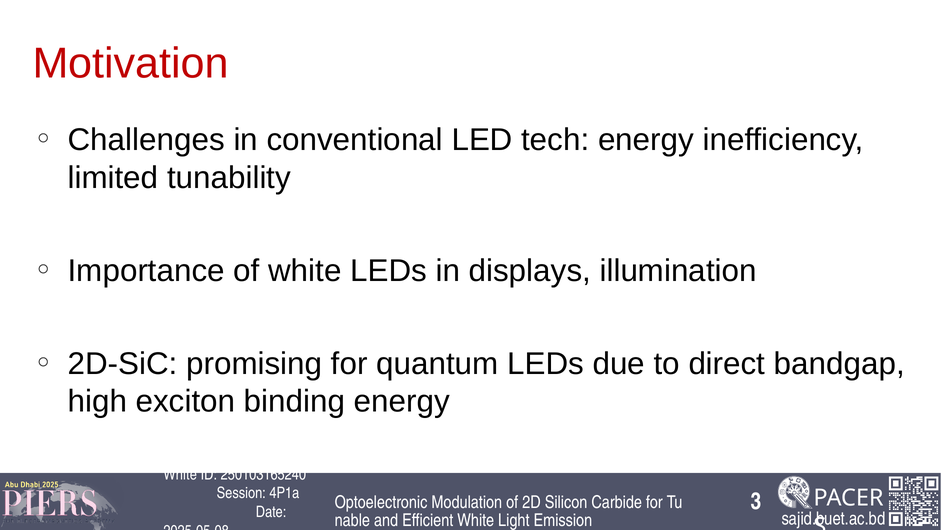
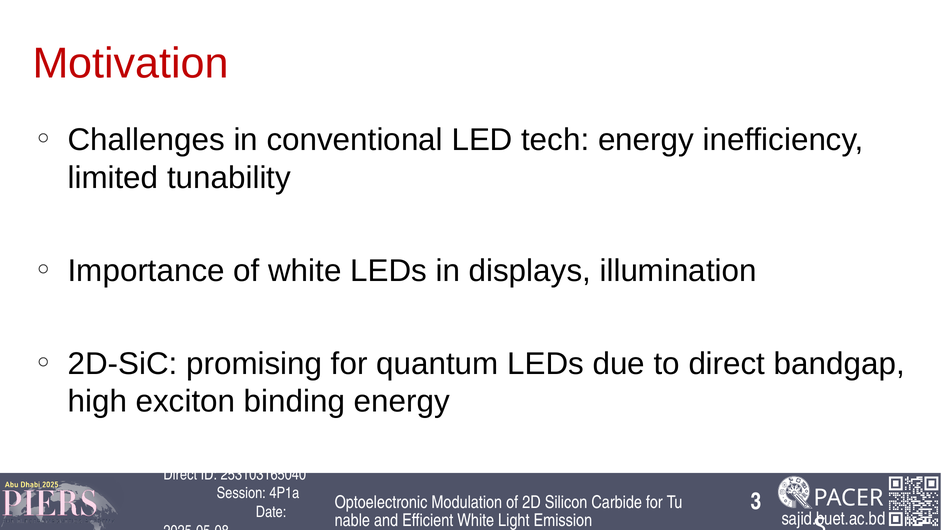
White at (180, 474): White -> Direct
250103165240: 250103165240 -> 253103165040
